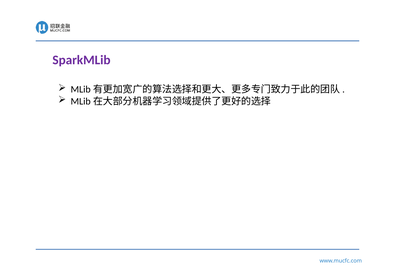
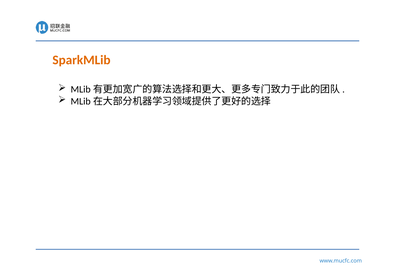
SparkMLib colour: purple -> orange
